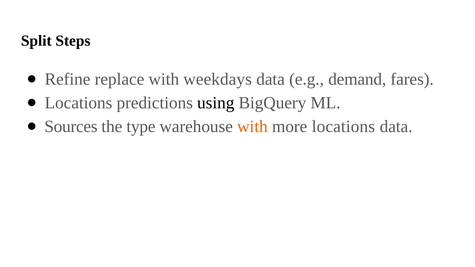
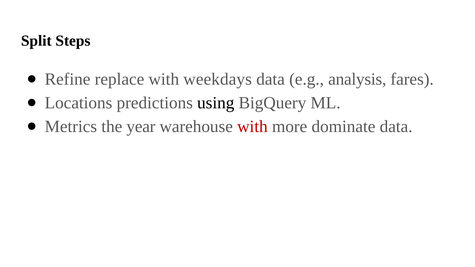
demand: demand -> analysis
Sources: Sources -> Metrics
type: type -> year
with at (252, 127) colour: orange -> red
more locations: locations -> dominate
